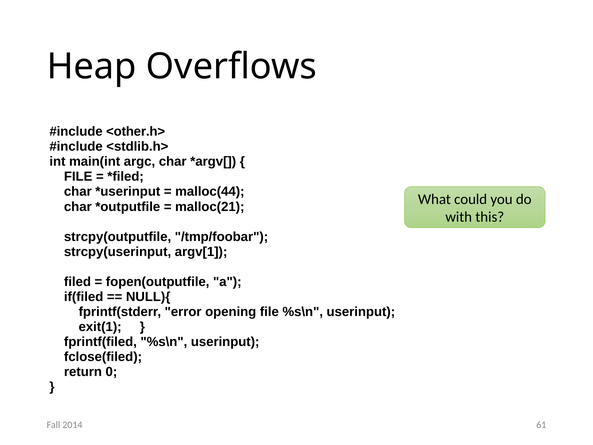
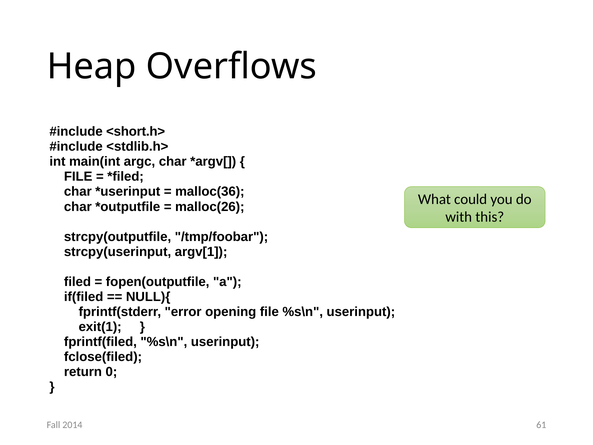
<other.h>: <other.h> -> <short.h>
malloc(44: malloc(44 -> malloc(36
malloc(21: malloc(21 -> malloc(26
